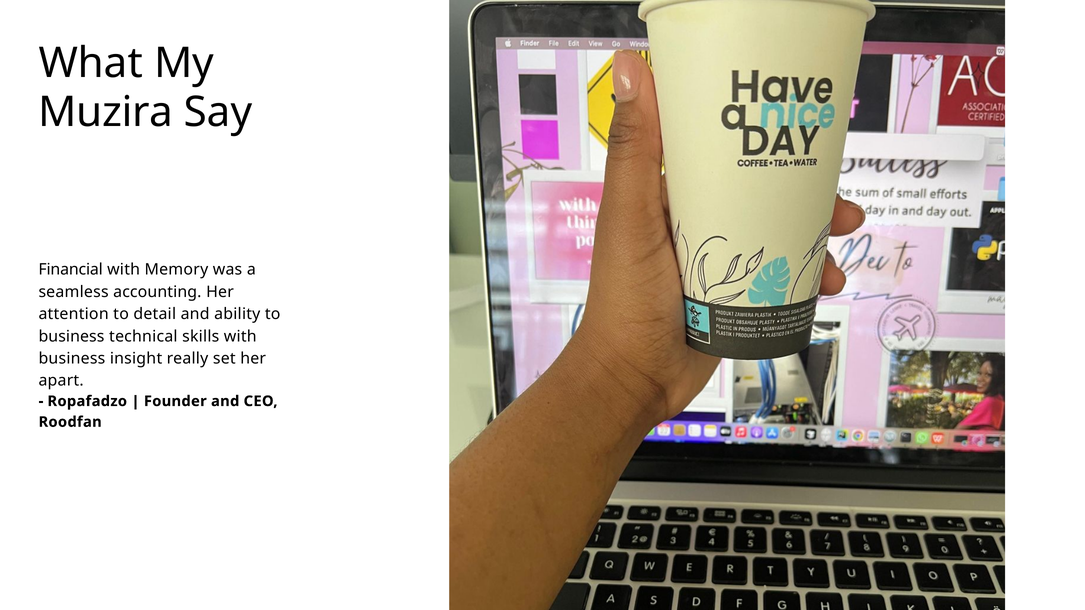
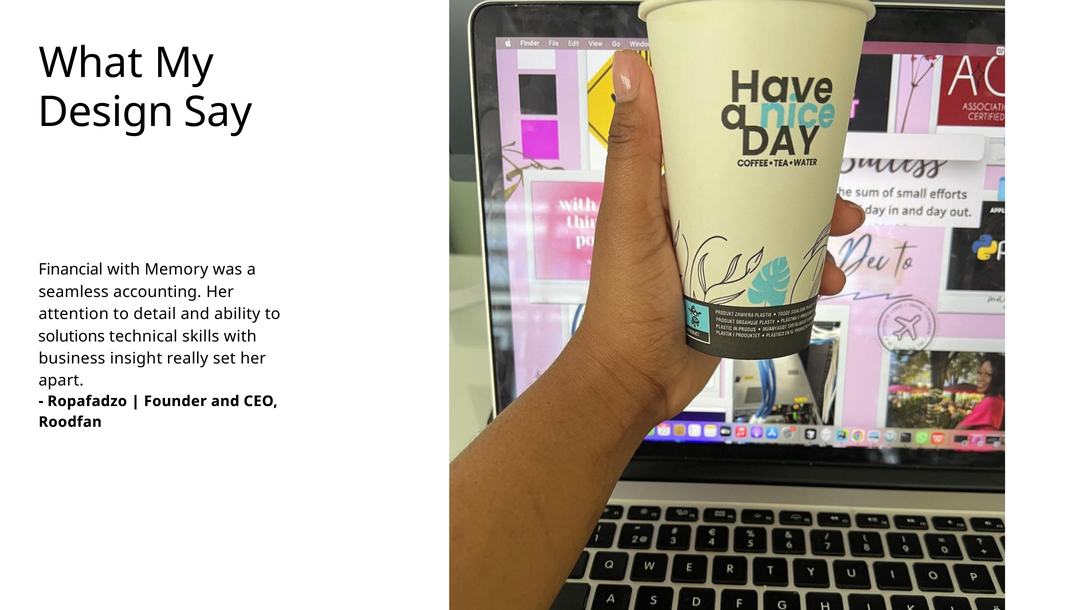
Muzira: Muzira -> Design
business at (71, 336): business -> solutions
